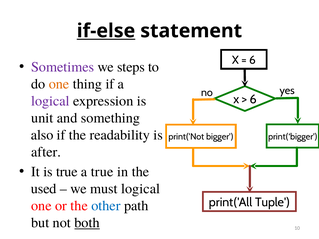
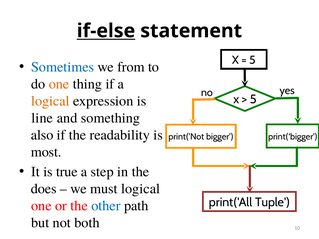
6 at (252, 60): 6 -> 5
Sometimes colour: purple -> blue
steps: steps -> from
6 at (253, 100): 6 -> 5
logical at (50, 101) colour: purple -> orange
unit: unit -> line
after: after -> most
a true: true -> step
used: used -> does
both underline: present -> none
